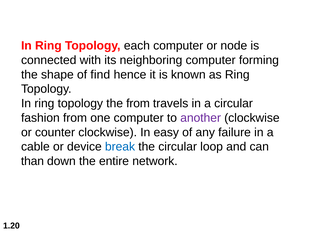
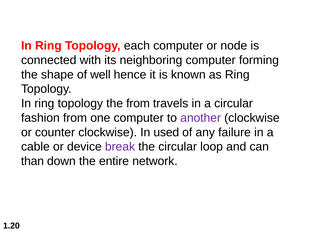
find: find -> well
easy: easy -> used
break colour: blue -> purple
